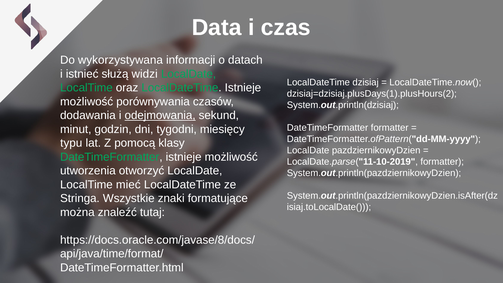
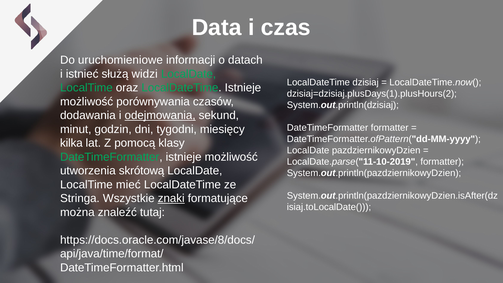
wykorzystywana: wykorzystywana -> uruchomieniowe
typu: typu -> kilka
otworzyć: otworzyć -> skrótową
znaki underline: none -> present
